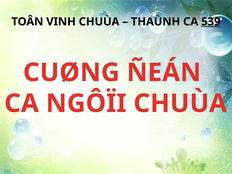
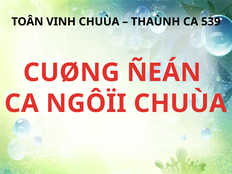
539 underline: present -> none
